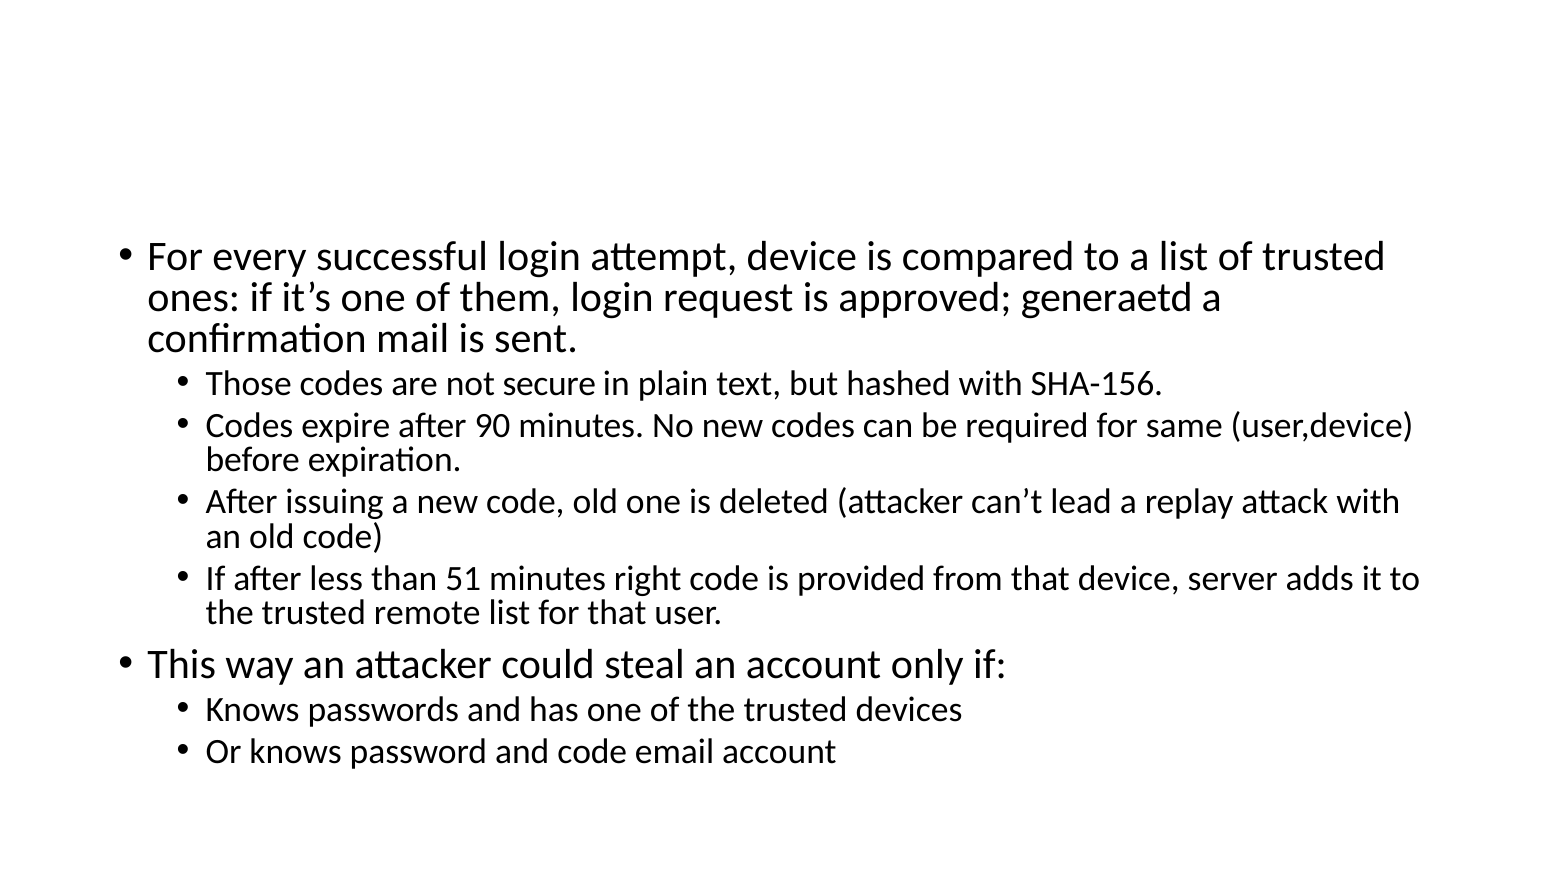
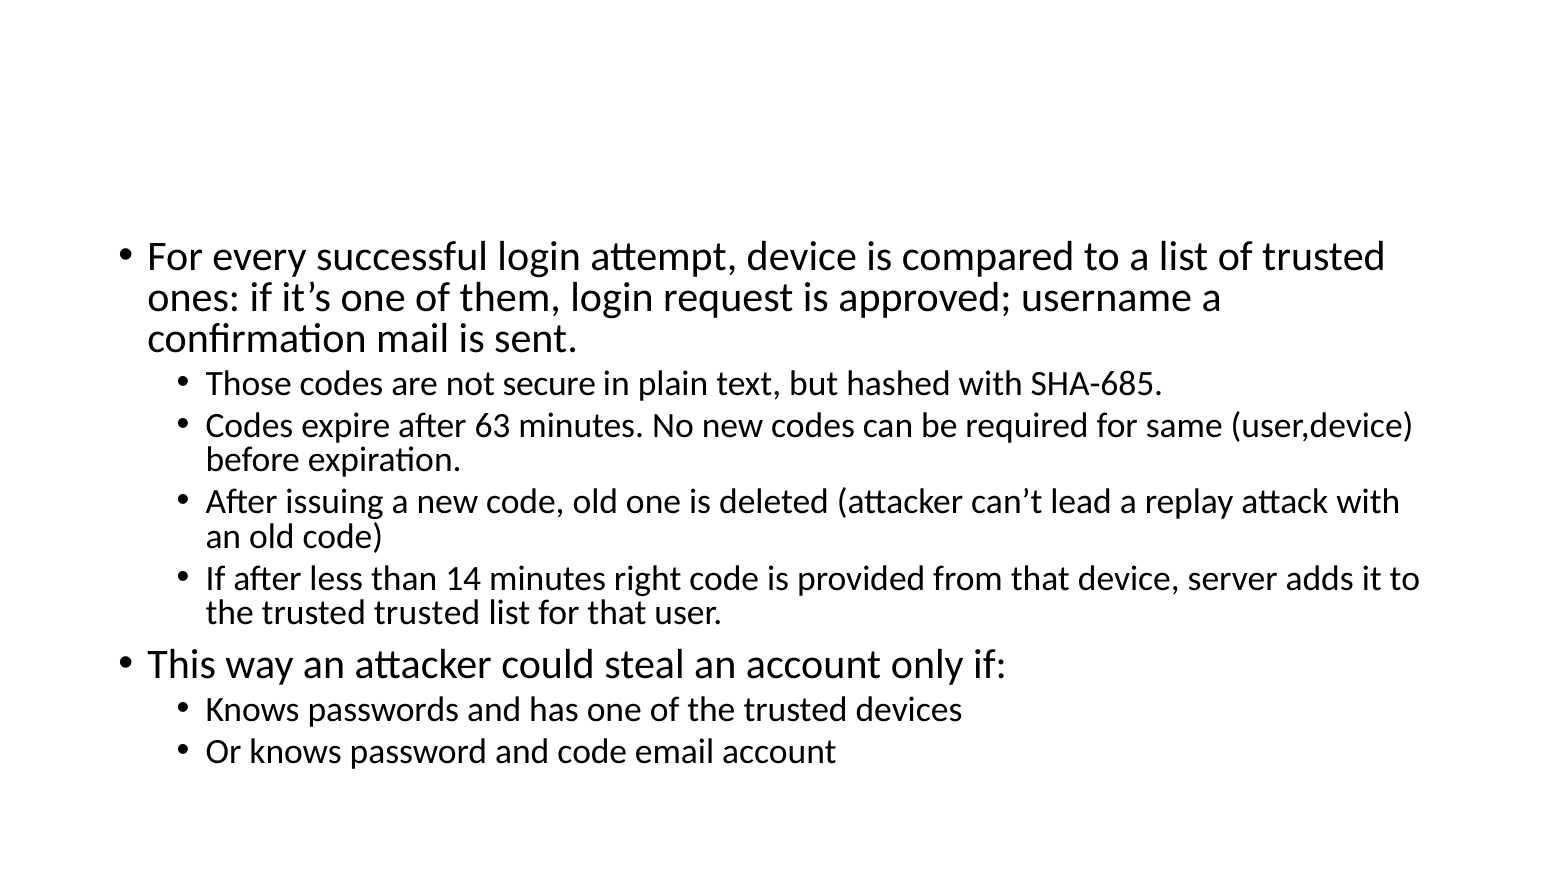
generaetd: generaetd -> username
SHA-156: SHA-156 -> SHA-685
90: 90 -> 63
51: 51 -> 14
trusted remote: remote -> trusted
